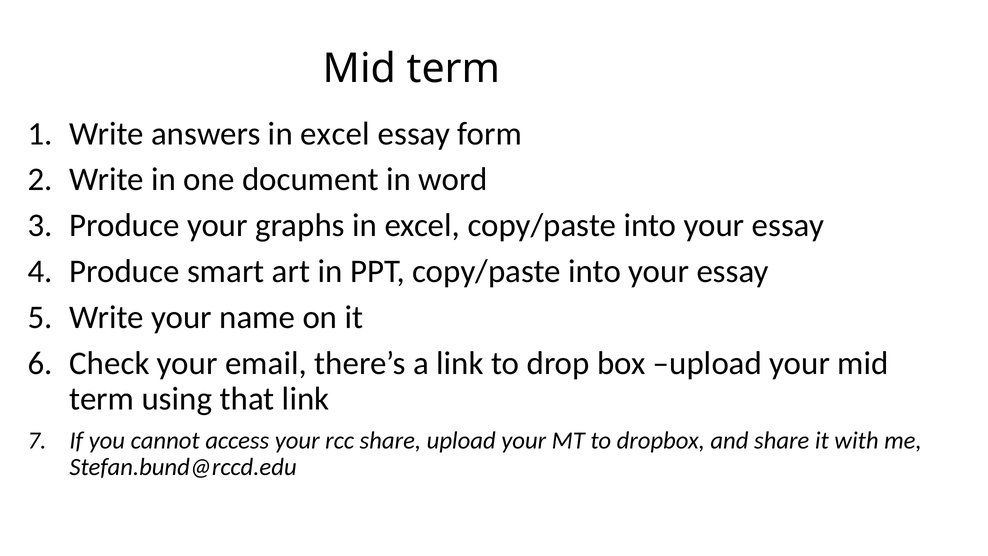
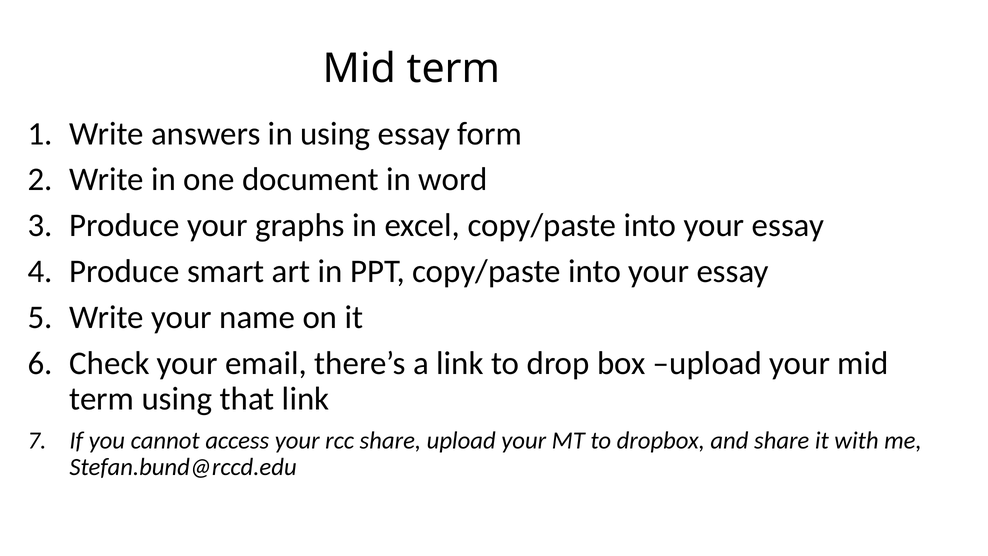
answers in excel: excel -> using
